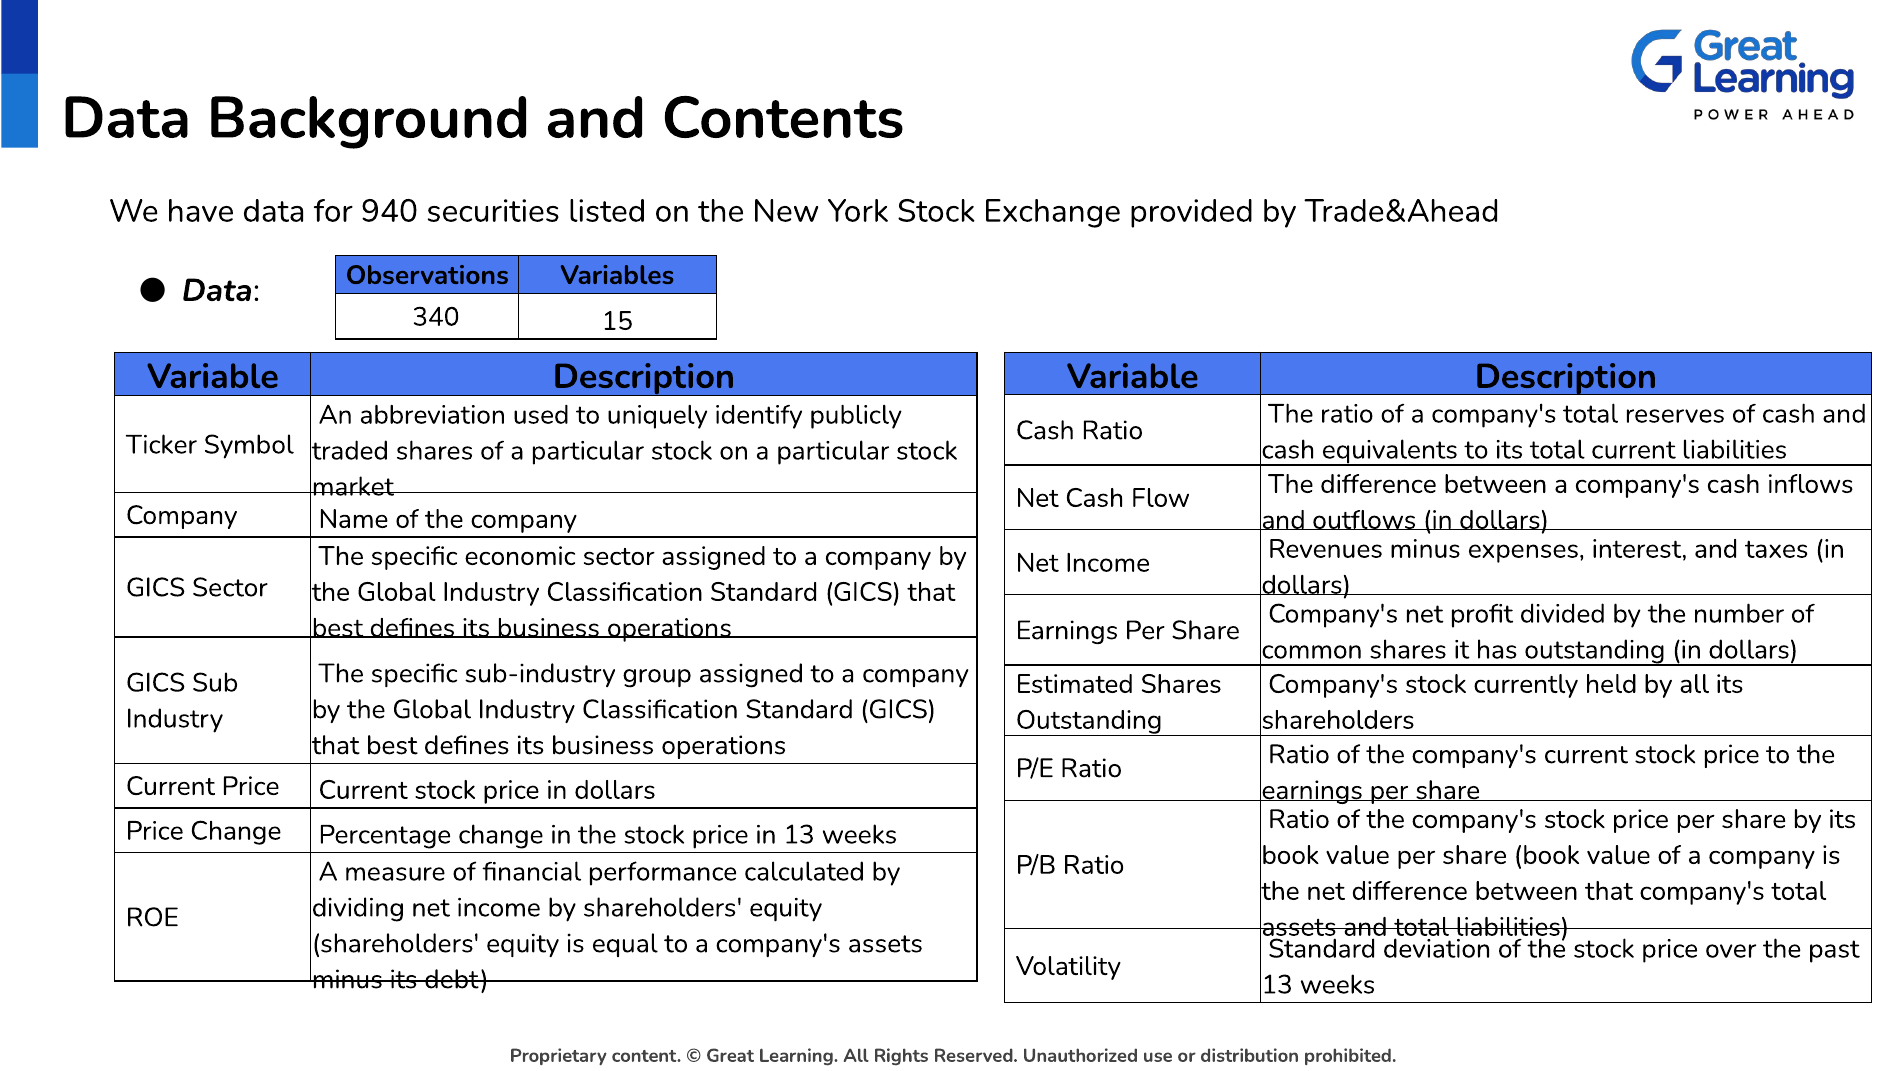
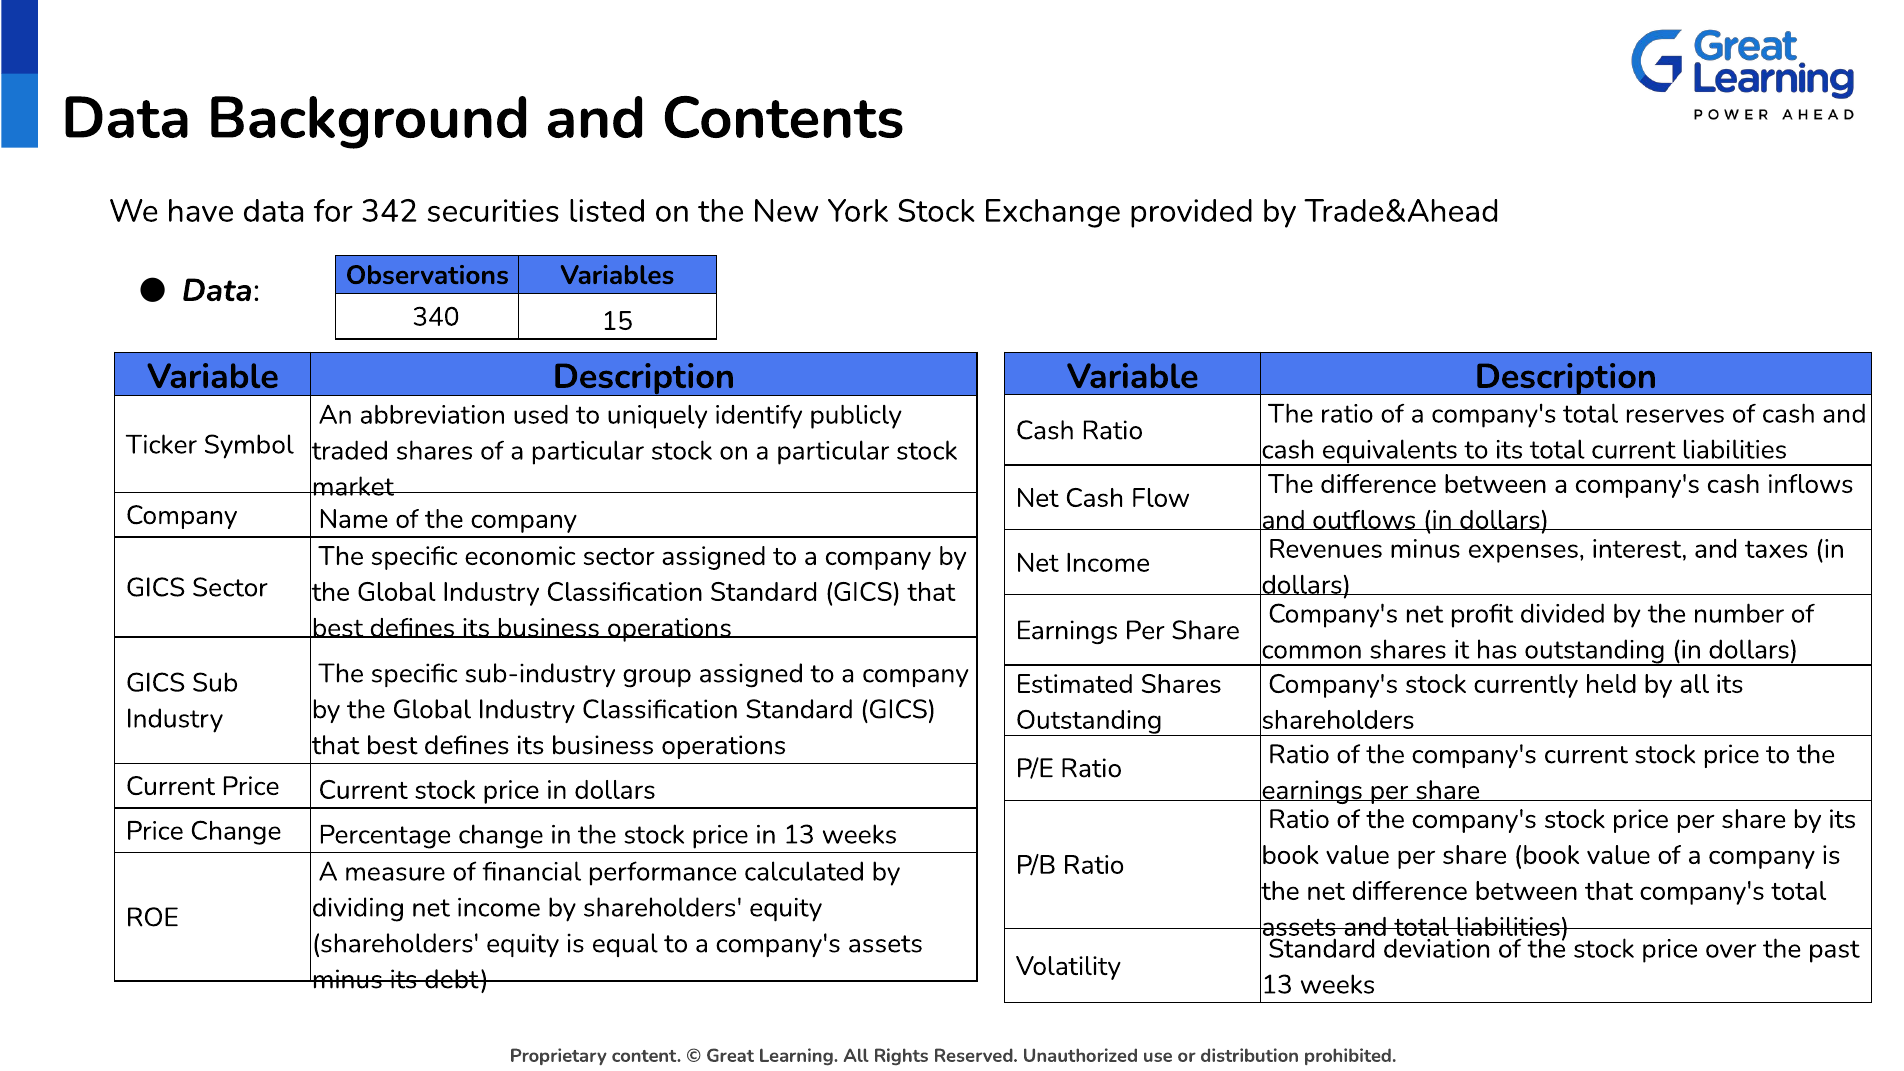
940: 940 -> 342
